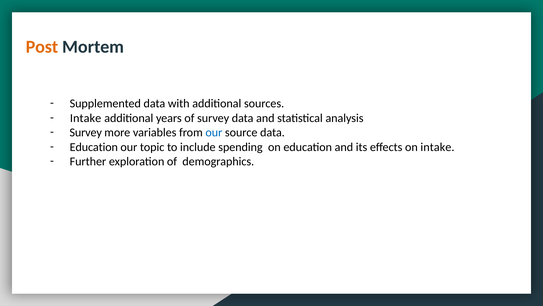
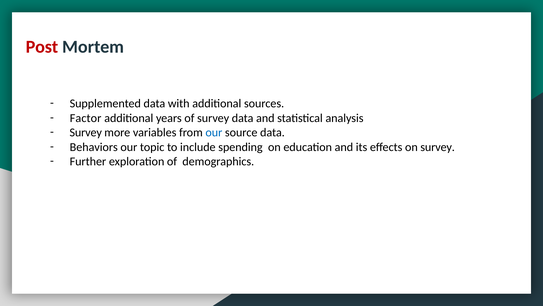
Post colour: orange -> red
Intake at (86, 118): Intake -> Factor
Education at (94, 147): Education -> Behaviors
on intake: intake -> survey
